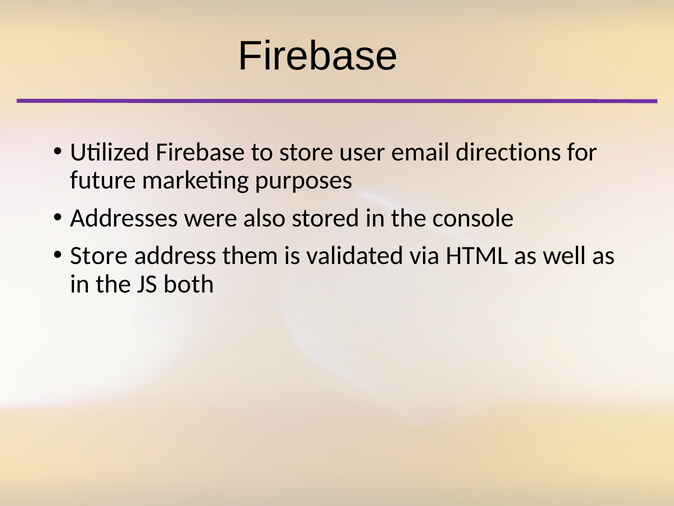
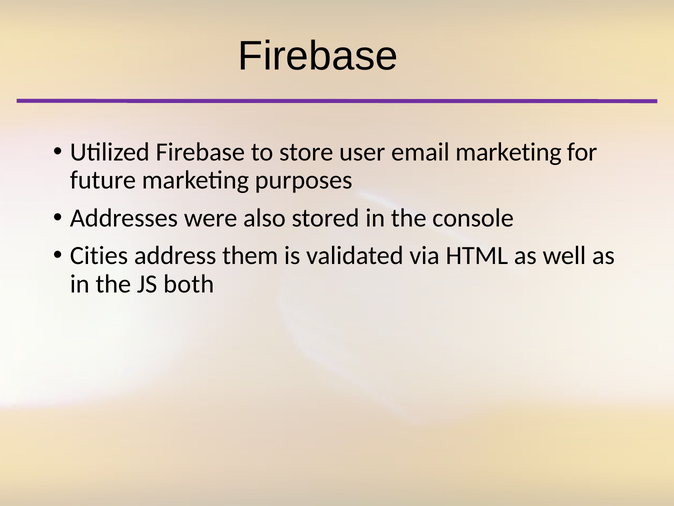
email directions: directions -> marketing
Store at (99, 255): Store -> Cities
